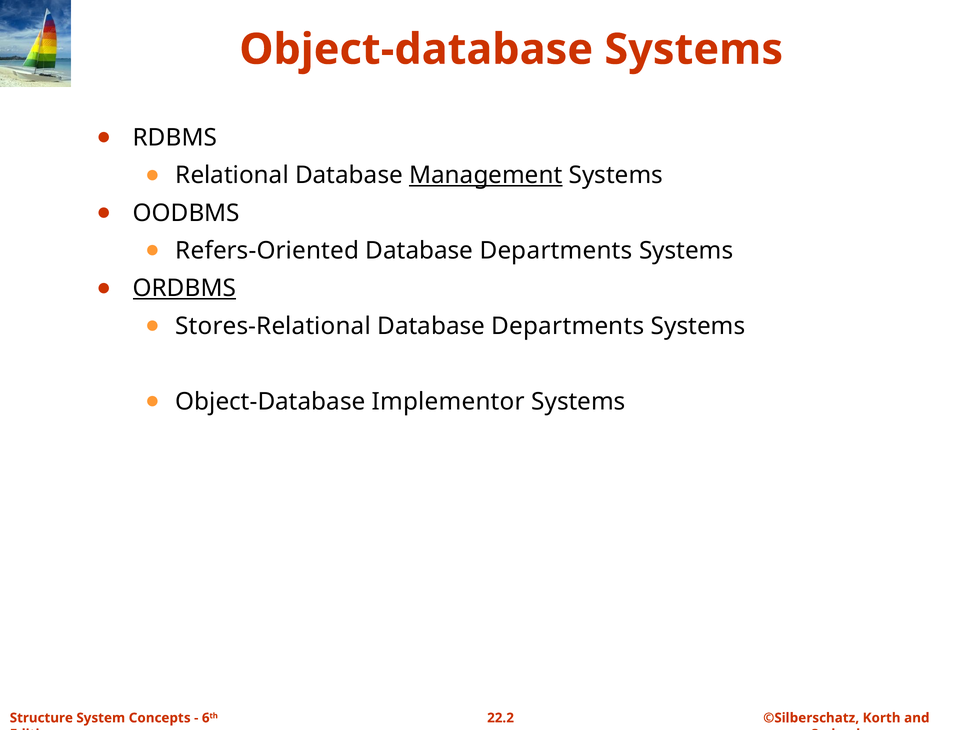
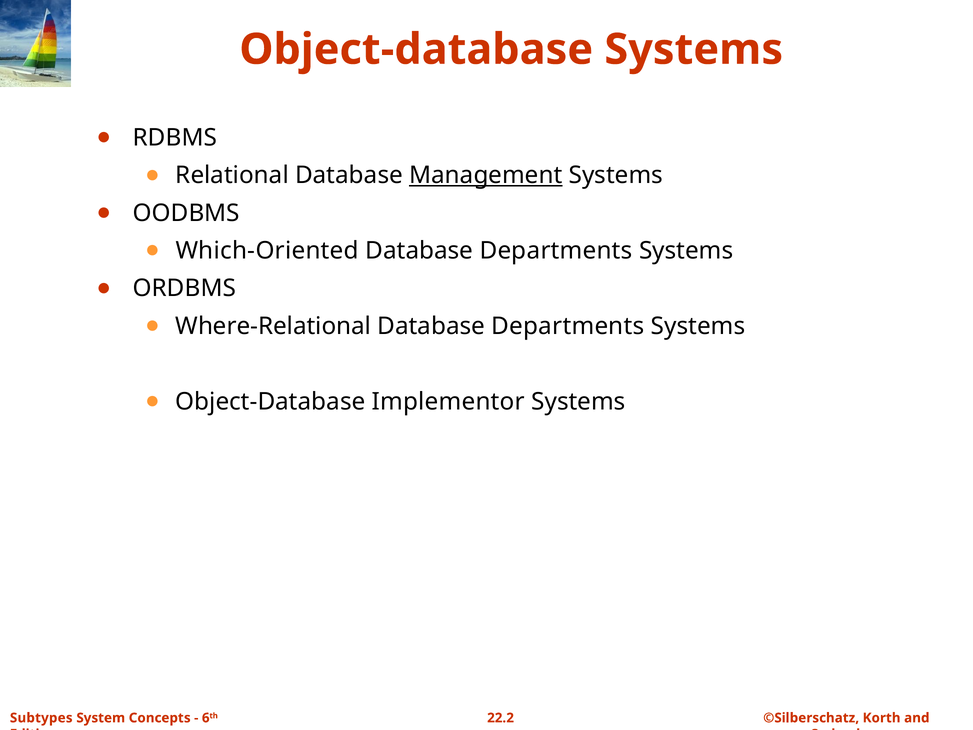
Refers-Oriented: Refers-Oriented -> Which-Oriented
ORDBMS underline: present -> none
Stores-Relational: Stores-Relational -> Where-Relational
Structure: Structure -> Subtypes
